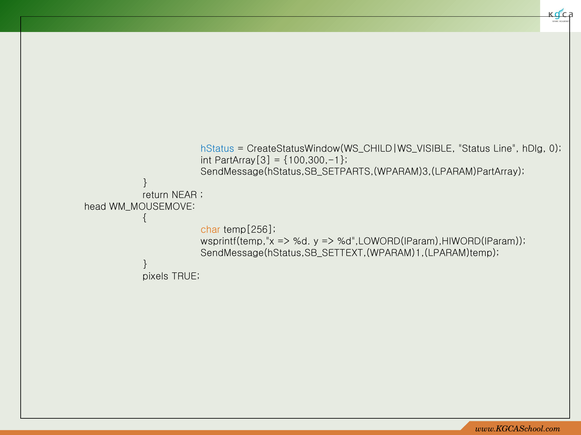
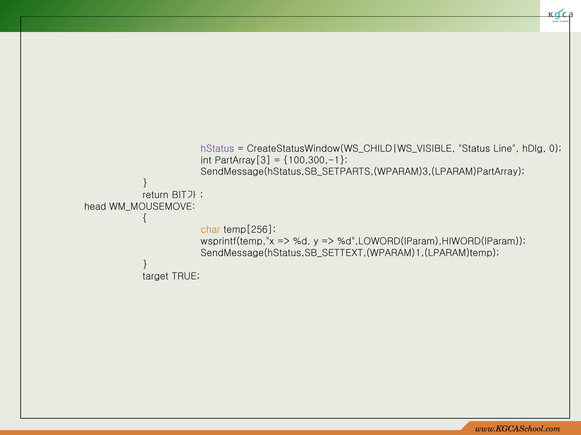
hStatus colour: blue -> purple
NEAR: NEAR -> BIT가
pixels: pixels -> target
